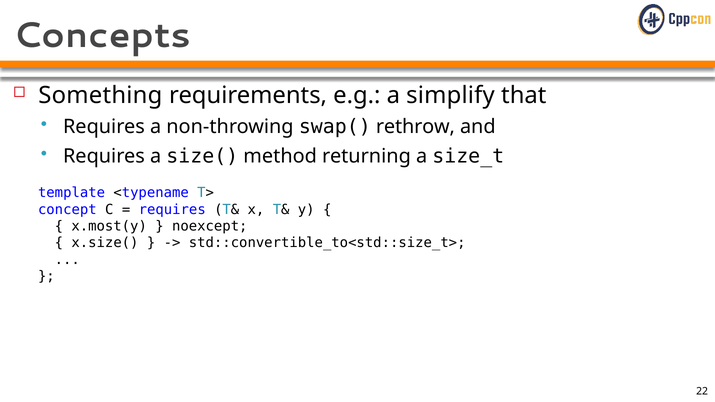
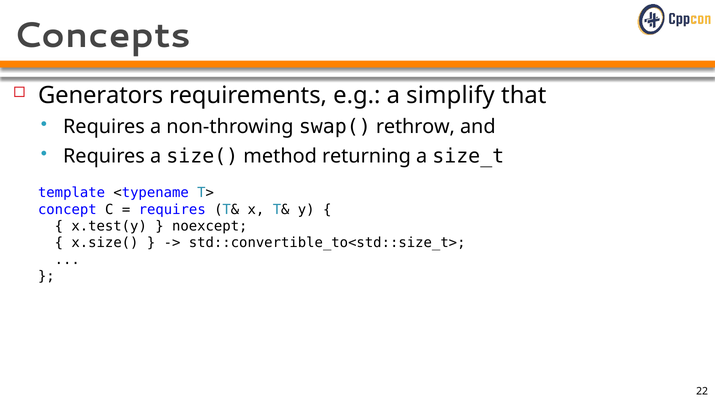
Something: Something -> Generators
x.most(y: x.most(y -> x.test(y
